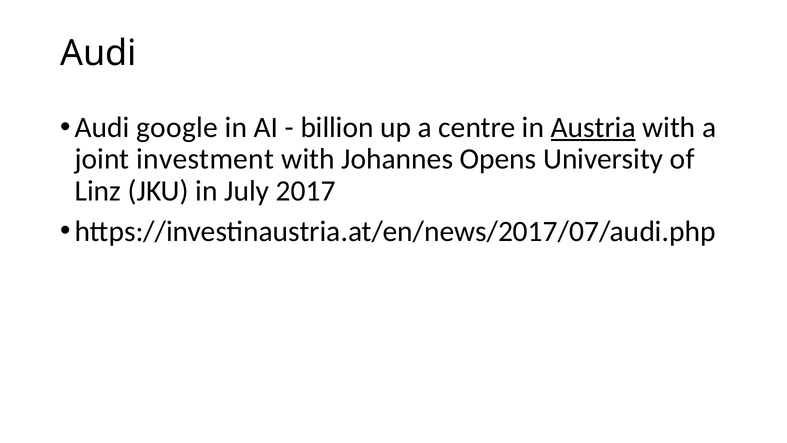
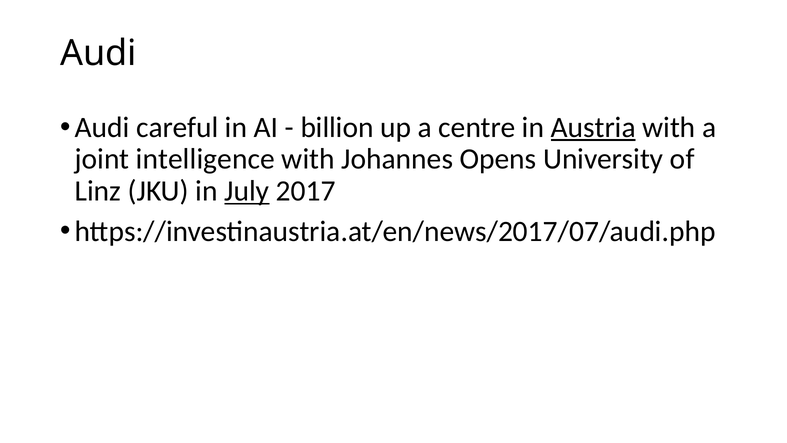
google: google -> careful
investment: investment -> intelligence
July underline: none -> present
